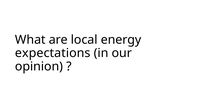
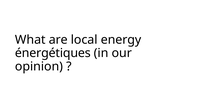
expectations: expectations -> énergétiques
